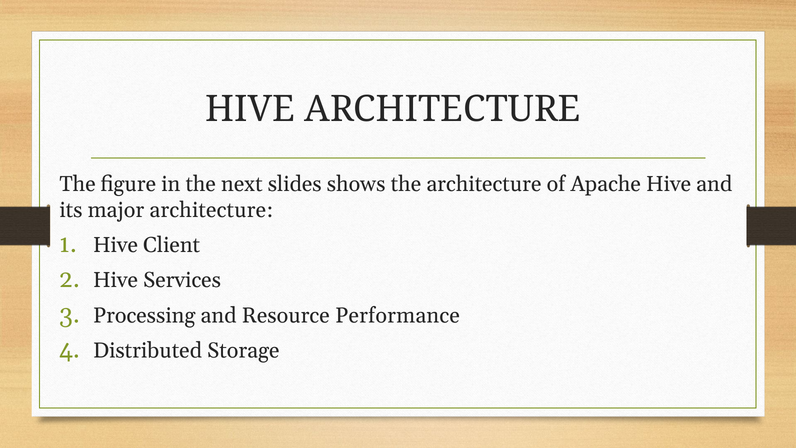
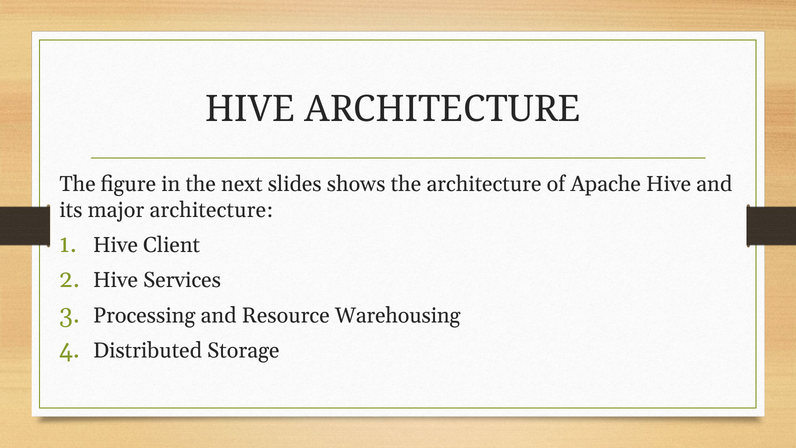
Performance: Performance -> Warehousing
